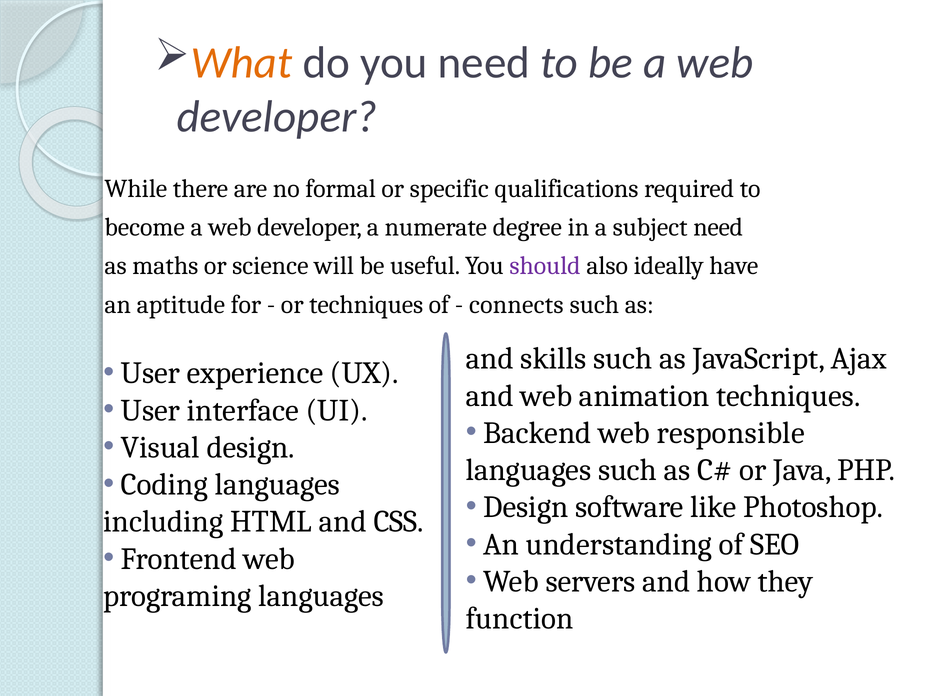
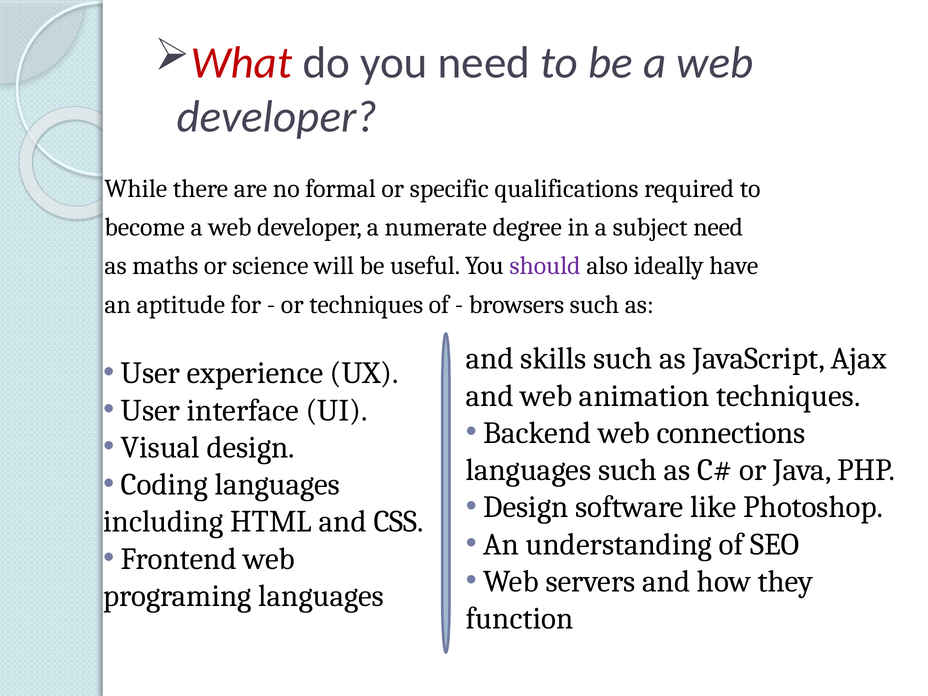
What colour: orange -> red
connects: connects -> browsers
responsible: responsible -> connections
